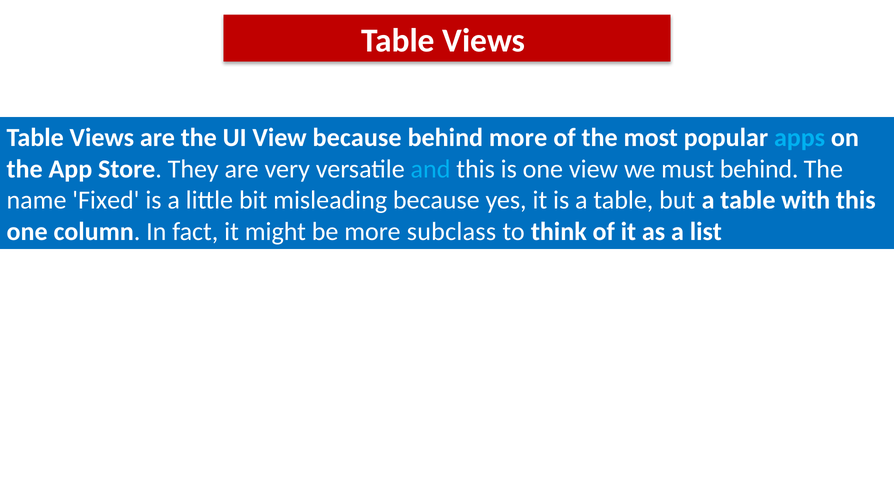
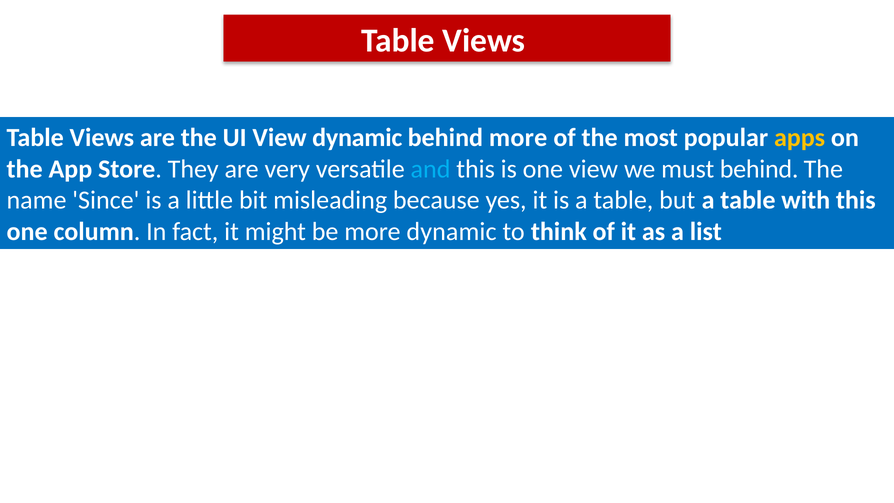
View because: because -> dynamic
apps colour: light blue -> yellow
Fixed: Fixed -> Since
more subclass: subclass -> dynamic
